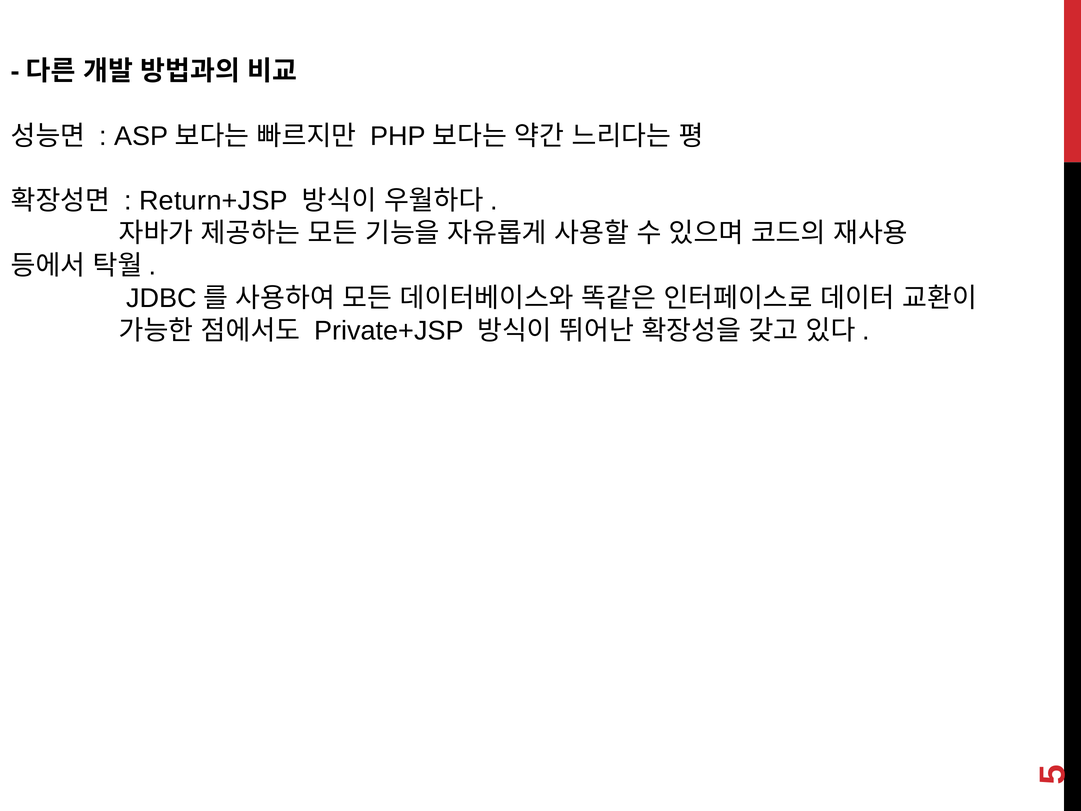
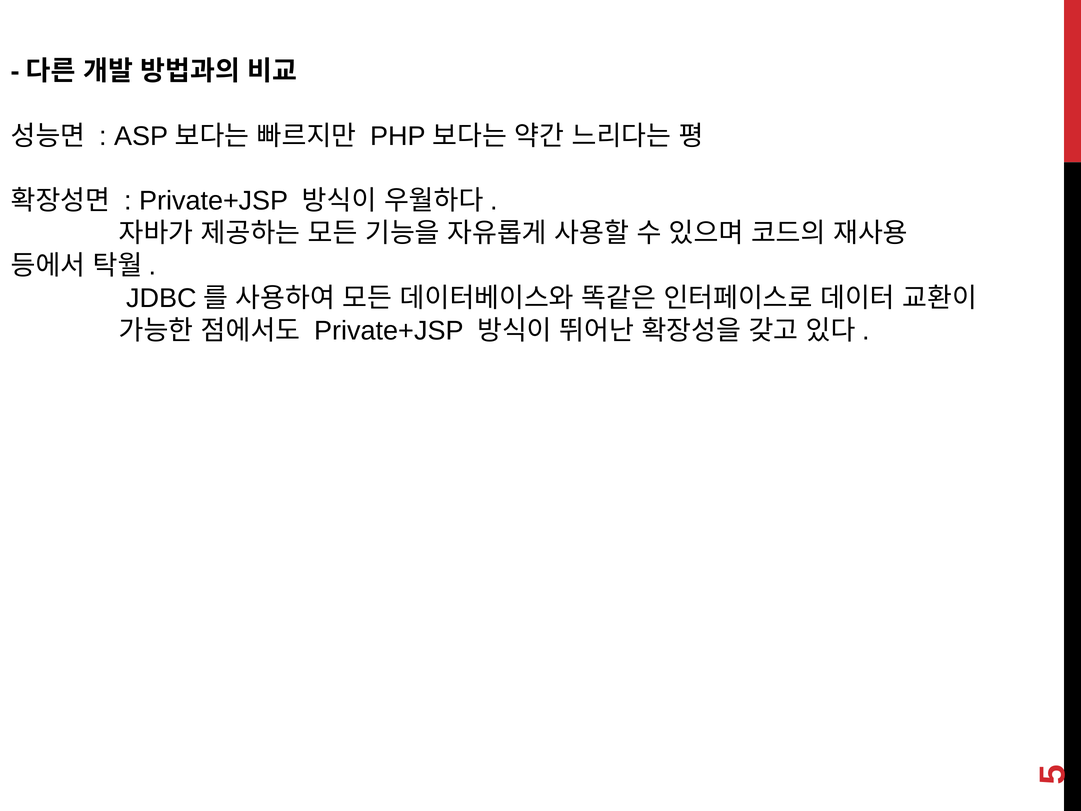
Return+JSP at (214, 201): Return+JSP -> Private+JSP
